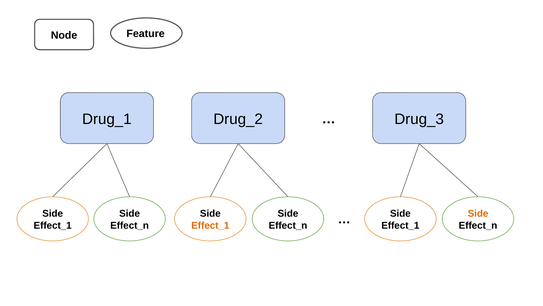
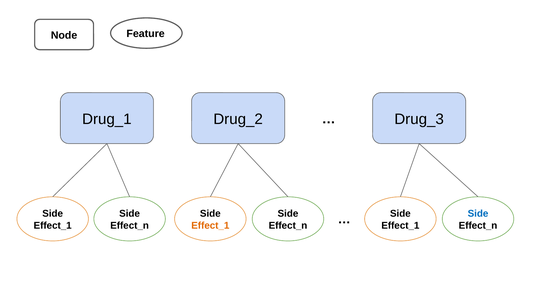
Side at (478, 213) colour: orange -> blue
